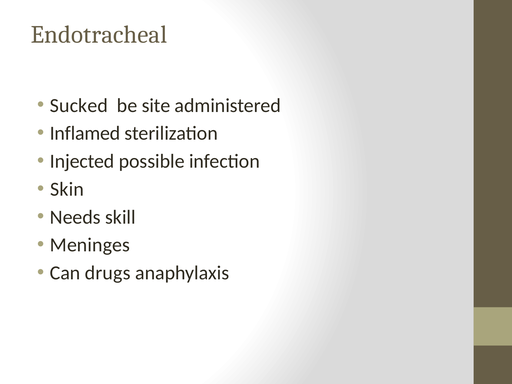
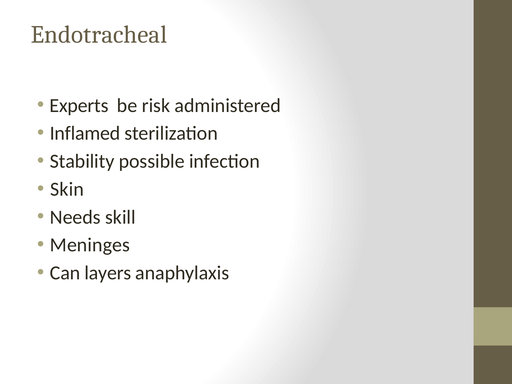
Sucked: Sucked -> Experts
site: site -> risk
Injected: Injected -> Stability
drugs: drugs -> layers
